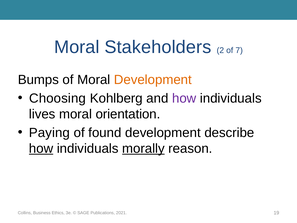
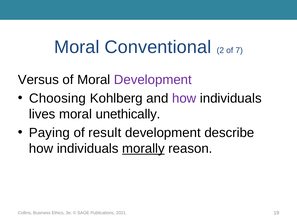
Stakeholders: Stakeholders -> Conventional
Bumps: Bumps -> Versus
Development at (153, 80) colour: orange -> purple
orientation: orientation -> unethically
found: found -> result
how at (41, 148) underline: present -> none
